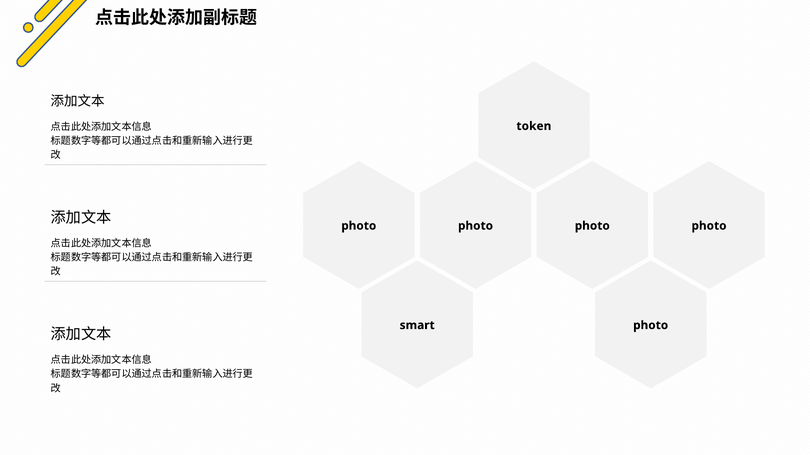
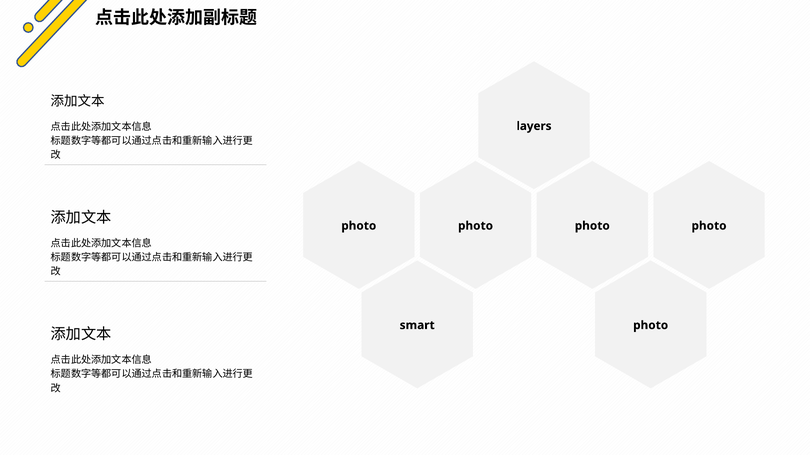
token: token -> layers
